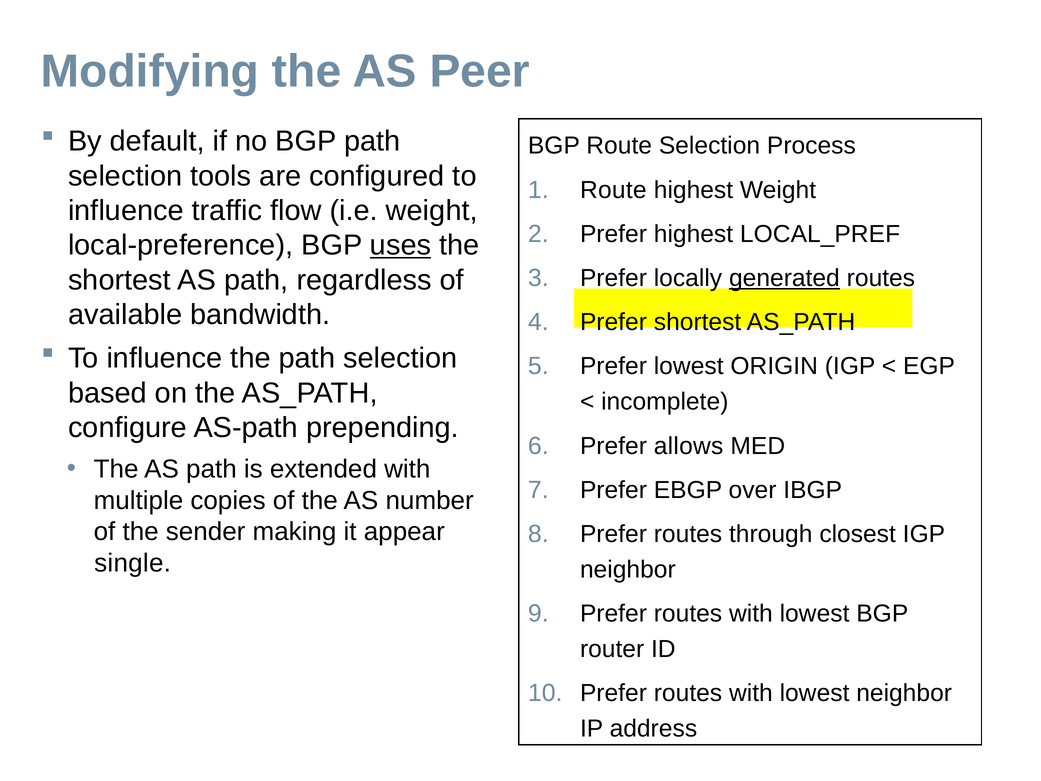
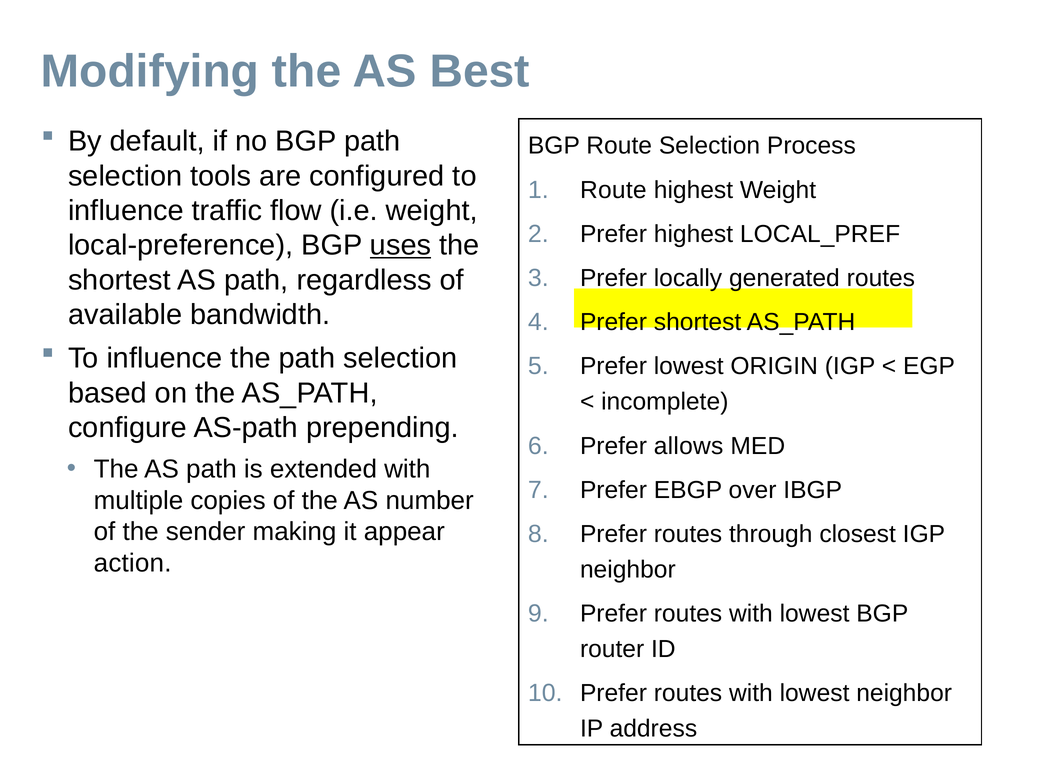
Peer: Peer -> Best
generated underline: present -> none
single: single -> action
